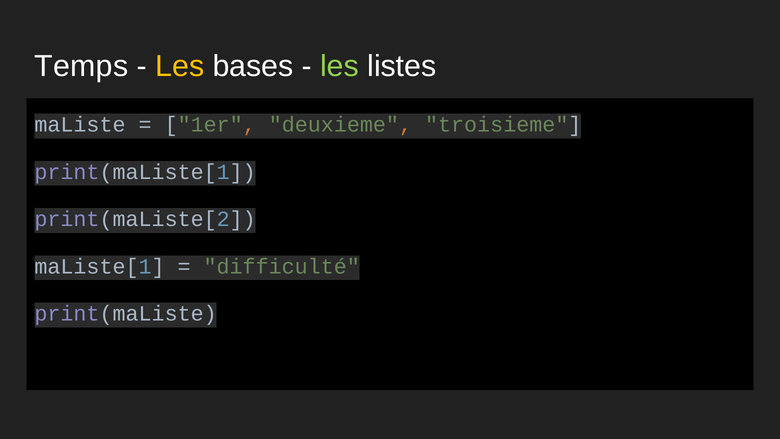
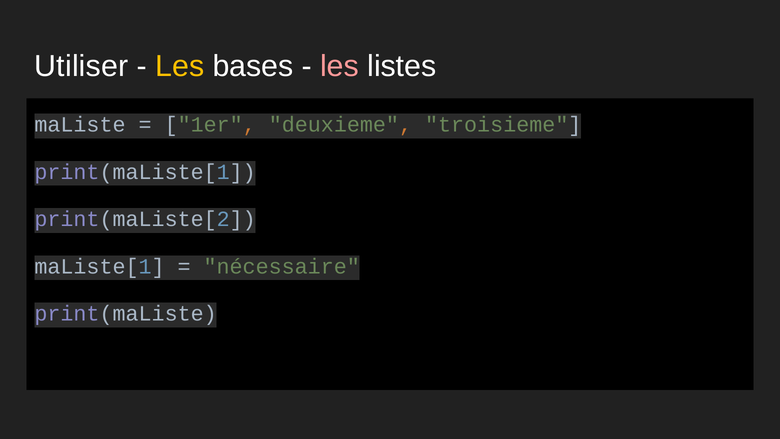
Temps: Temps -> Utiliser
les at (340, 66) colour: light green -> pink
difficulté: difficulté -> nécessaire
